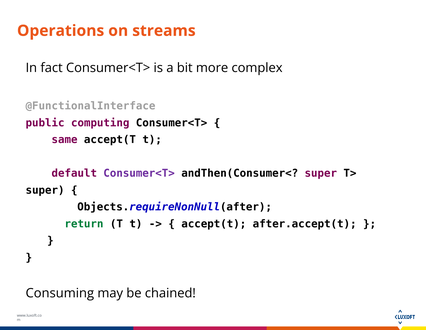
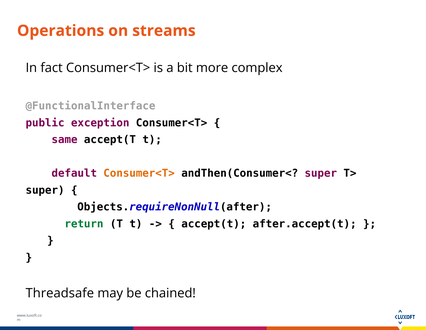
computing: computing -> exception
Consumer<T> at (139, 173) colour: purple -> orange
Consuming: Consuming -> Threadsafe
